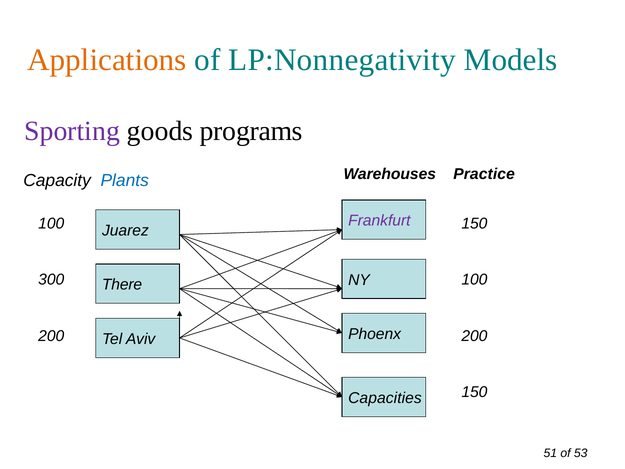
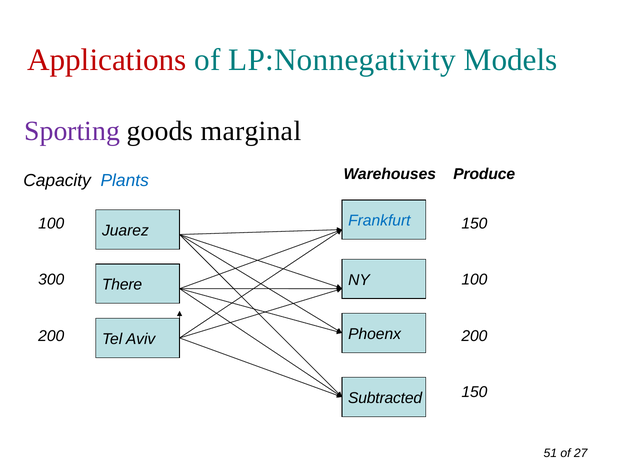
Applications colour: orange -> red
programs: programs -> marginal
Practice: Practice -> Produce
Frankfurt colour: purple -> blue
Capacities: Capacities -> Subtracted
53: 53 -> 27
